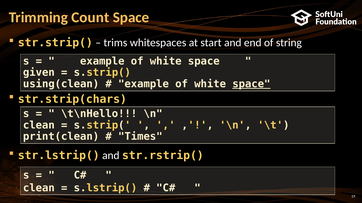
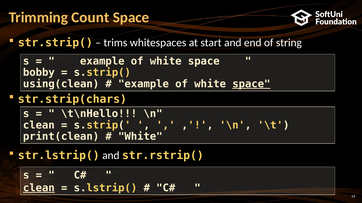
given: given -> bobby
Times at (140, 137): Times -> White
clean at (39, 188) underline: none -> present
